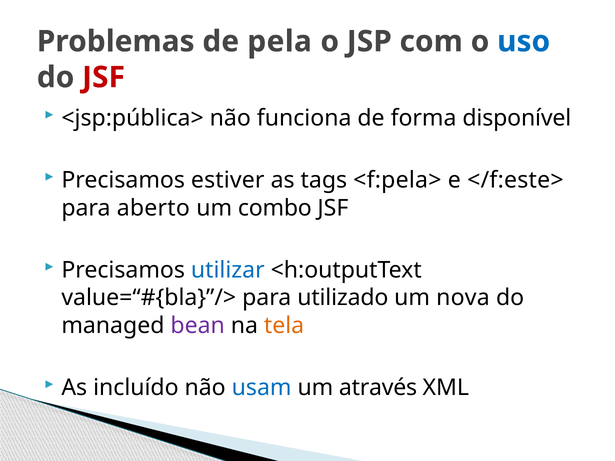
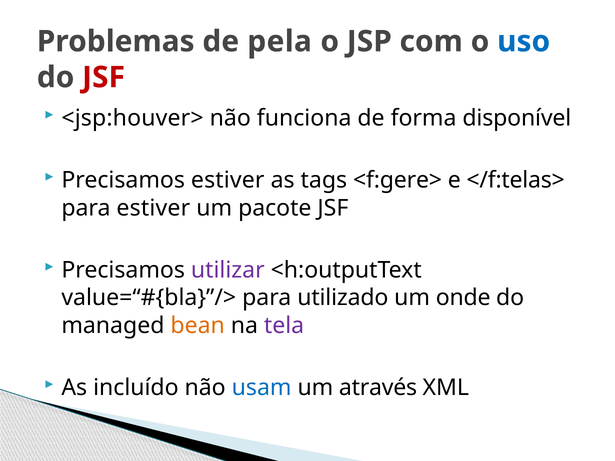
<jsp:pública>: <jsp:pública> -> <jsp:houver>
<f:pela>: <f:pela> -> <f:gere>
</f:este>: </f:este> -> </f:telas>
para aberto: aberto -> estiver
combo: combo -> pacote
utilizar colour: blue -> purple
nova: nova -> onde
bean colour: purple -> orange
tela colour: orange -> purple
